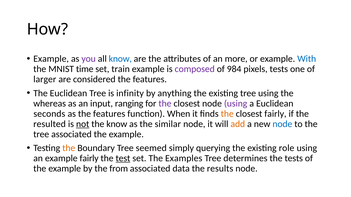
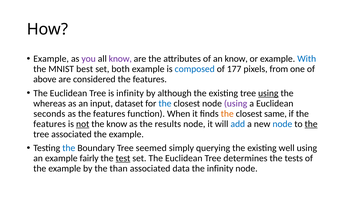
know at (120, 59) colour: blue -> purple
an more: more -> know
time: time -> best
train: train -> both
composed colour: purple -> blue
984: 984 -> 177
pixels tests: tests -> from
larger: larger -> above
anything: anything -> although
using at (268, 93) underline: none -> present
ranging: ranging -> dataset
the at (165, 104) colour: purple -> blue
closest fairly: fairly -> same
resulted at (50, 124): resulted -> features
similar: similar -> results
add colour: orange -> blue
the at (311, 124) underline: none -> present
the at (69, 148) colour: orange -> blue
role: role -> well
set The Examples: Examples -> Euclidean
from: from -> than
the results: results -> infinity
